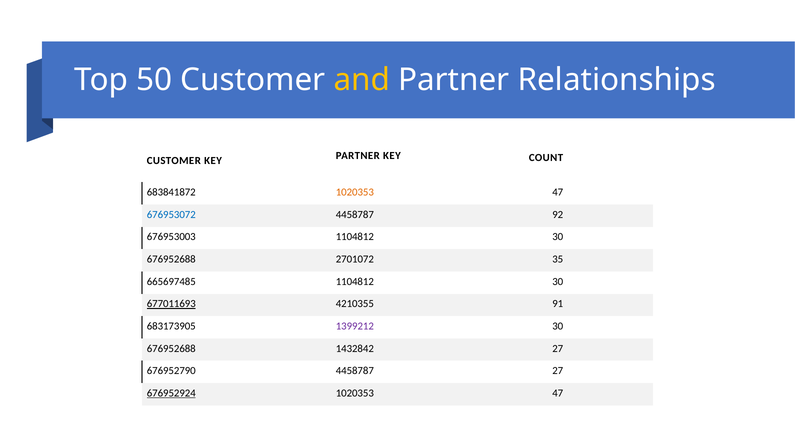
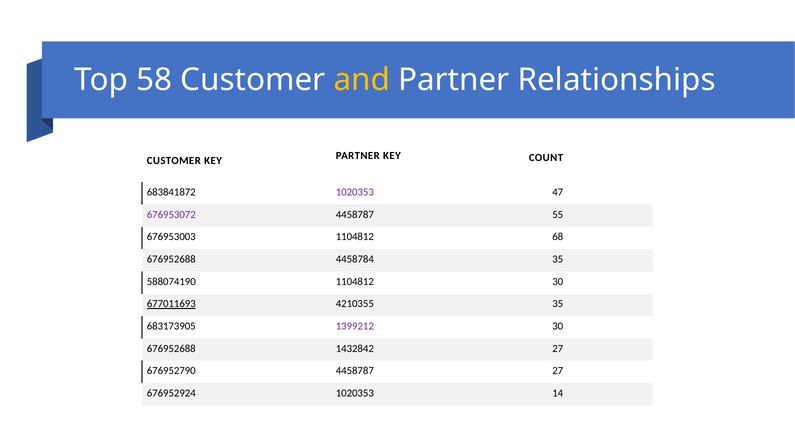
50: 50 -> 58
1020353 at (355, 192) colour: orange -> purple
676953072 colour: blue -> purple
92: 92 -> 55
676953003 1104812 30: 30 -> 68
2701072: 2701072 -> 4458784
665697485: 665697485 -> 588074190
4210355 91: 91 -> 35
676952924 underline: present -> none
47 at (558, 393): 47 -> 14
